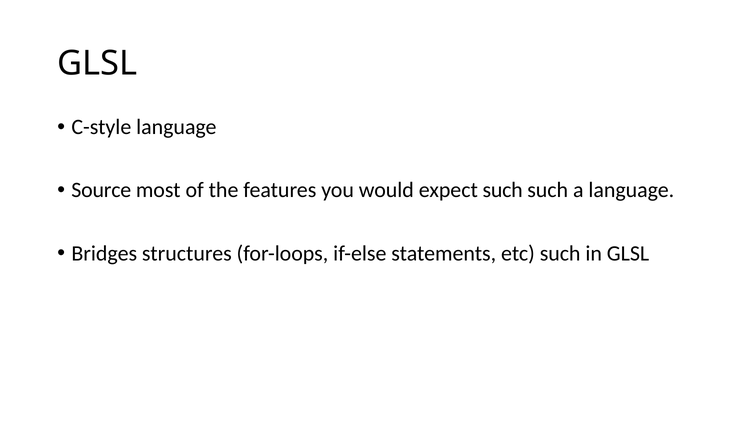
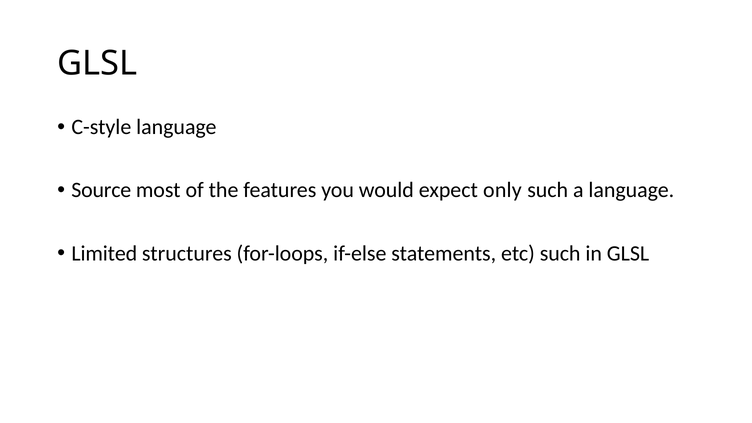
expect such: such -> only
Bridges: Bridges -> Limited
